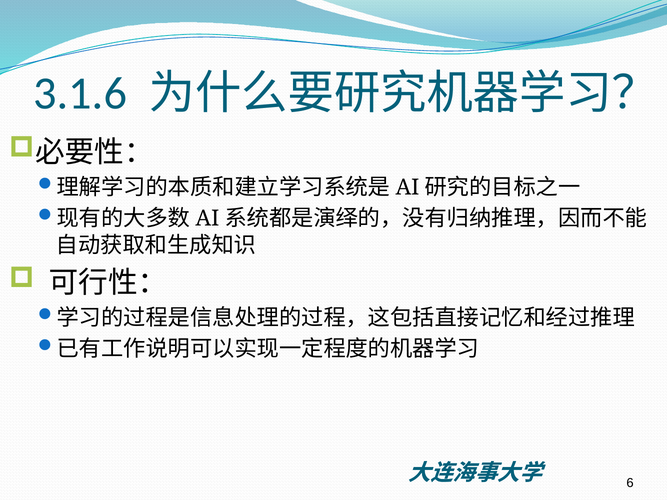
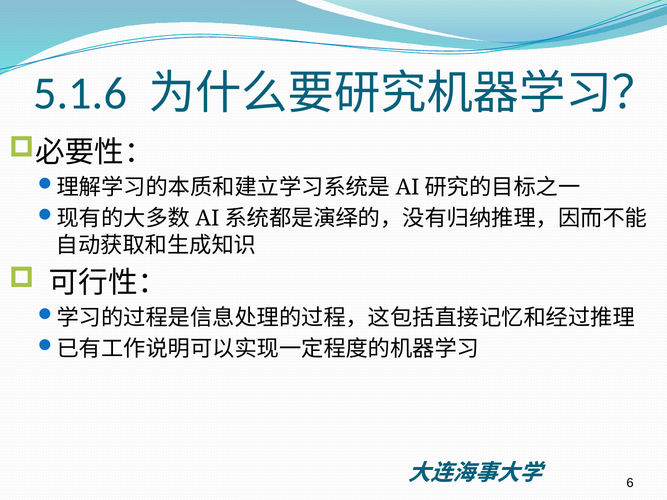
3.1.6: 3.1.6 -> 5.1.6
